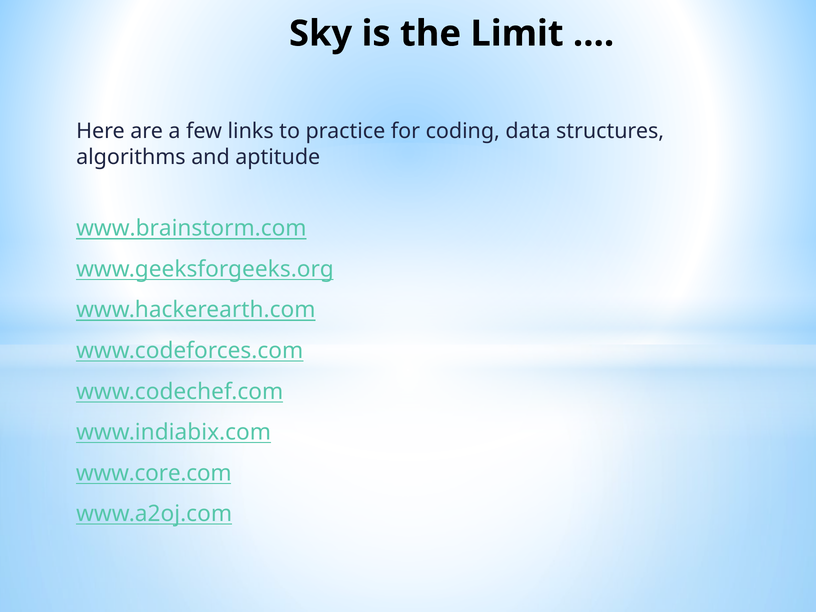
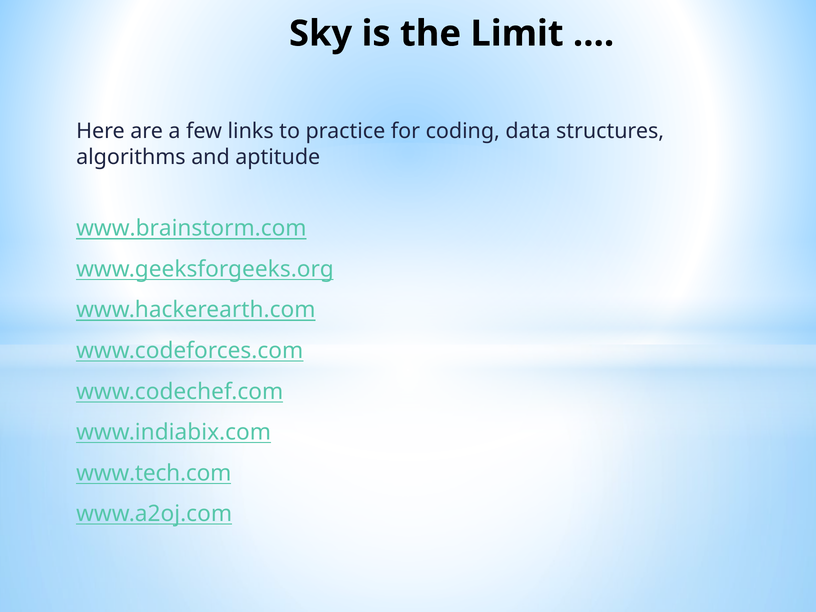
www.core.com: www.core.com -> www.tech.com
